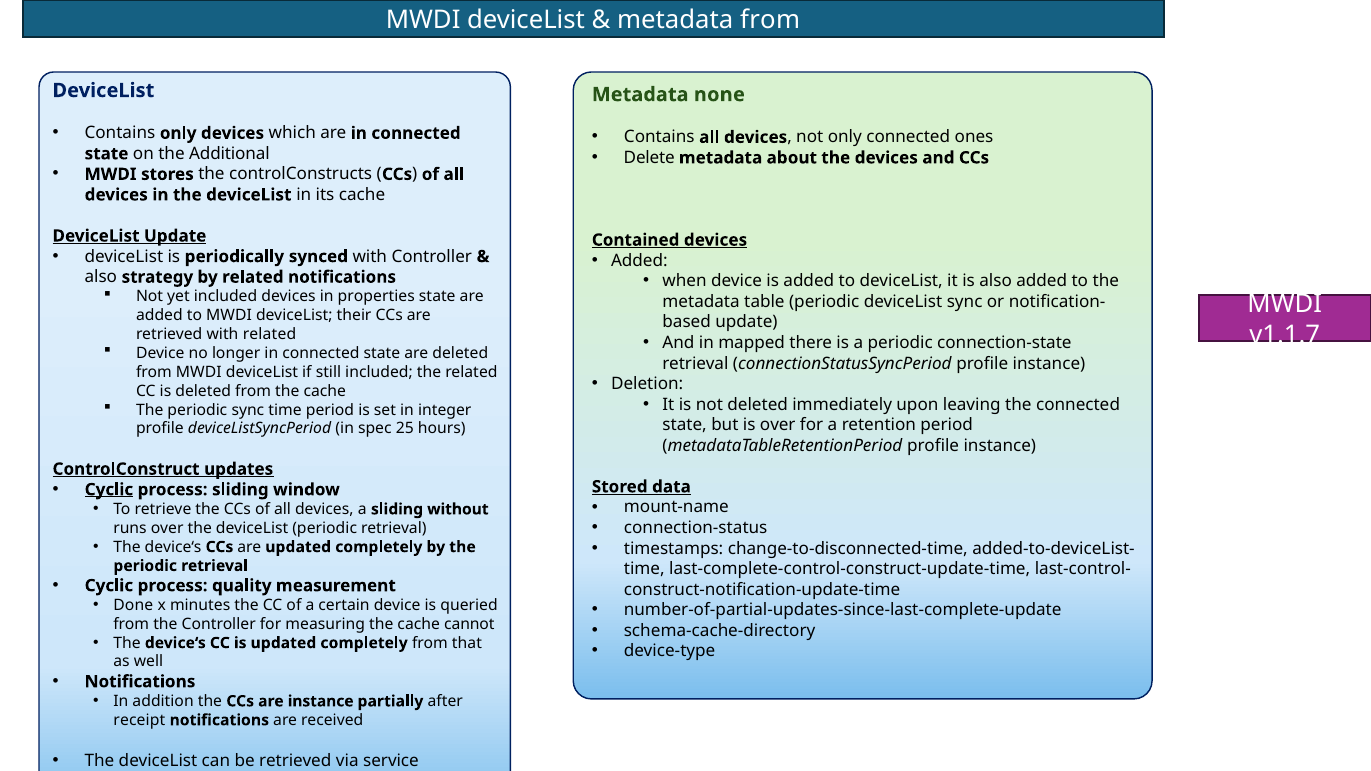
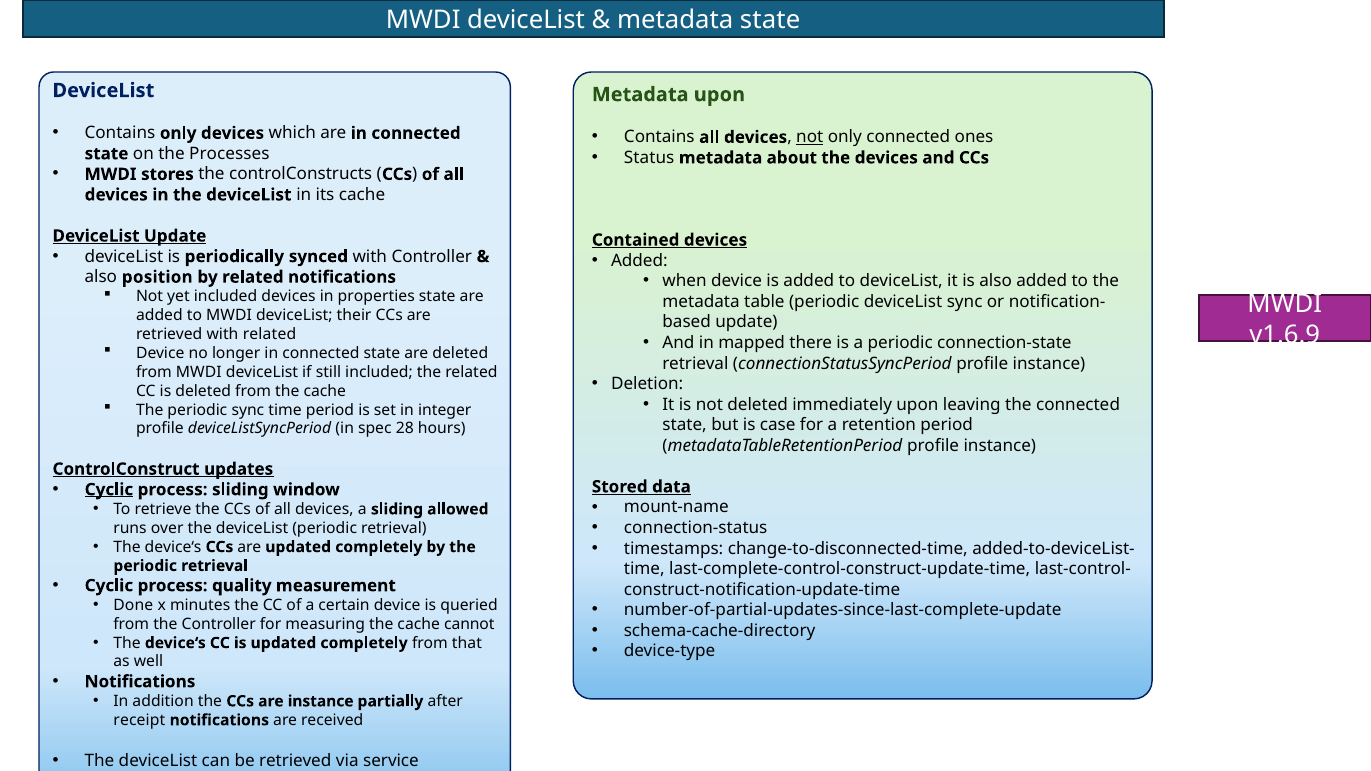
metadata from: from -> state
Metadata none: none -> upon
not at (810, 137) underline: none -> present
Delete: Delete -> Status
the Additional: Additional -> Processes
strategy: strategy -> position
v1.1.7: v1.1.7 -> v1.6.9
is over: over -> case
25: 25 -> 28
sliding without: without -> allowed
